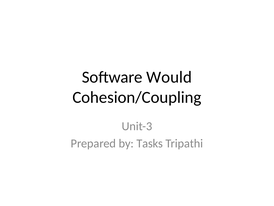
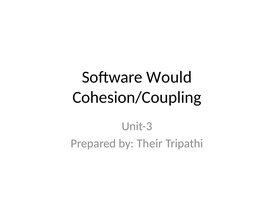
Tasks: Tasks -> Their
